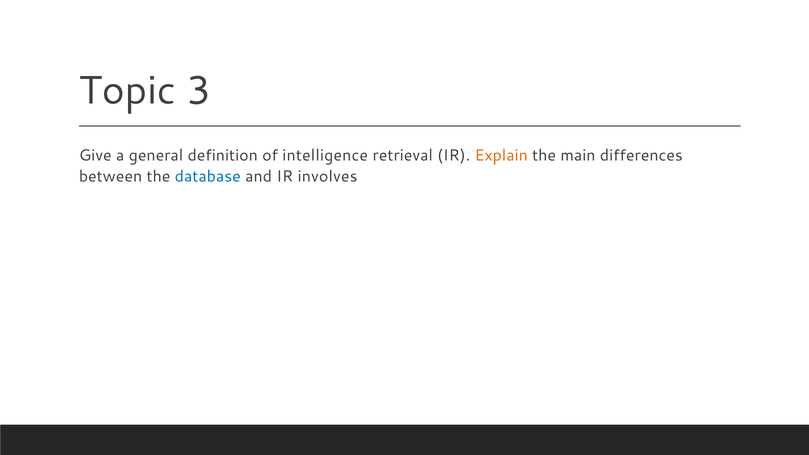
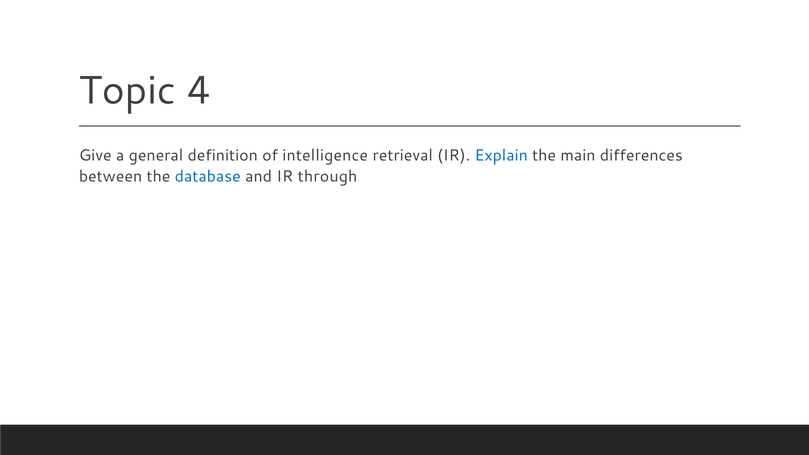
3: 3 -> 4
Explain colour: orange -> blue
involves: involves -> through
